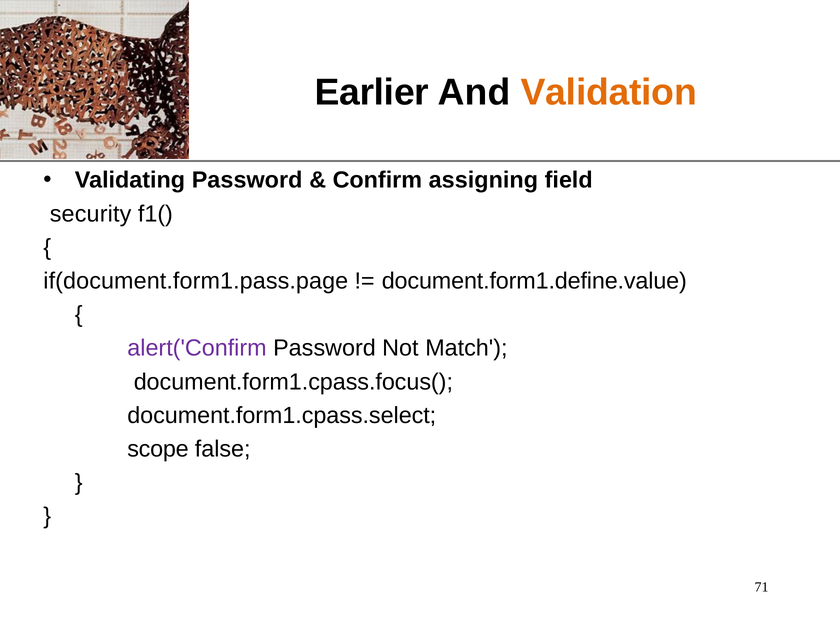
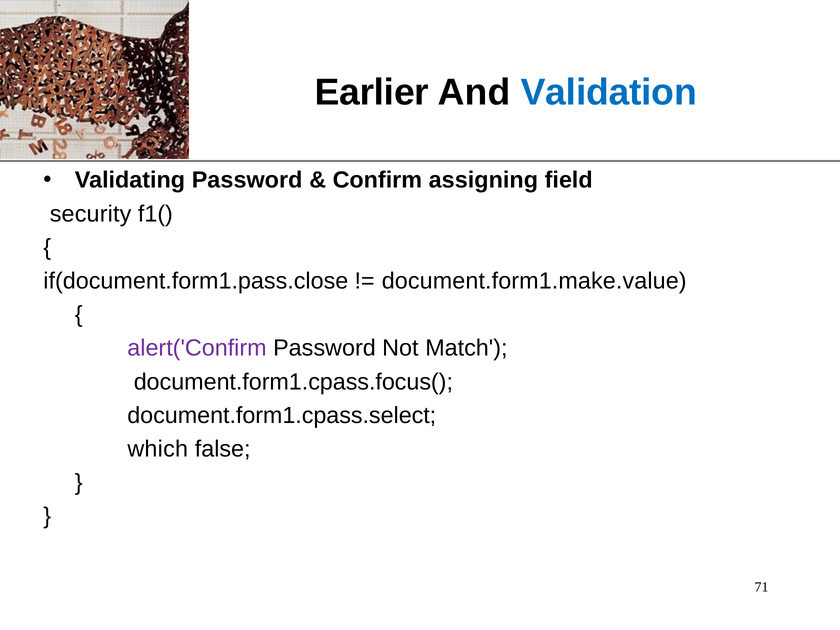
Validation colour: orange -> blue
if(document.form1.pass.page: if(document.form1.pass.page -> if(document.form1.pass.close
document.form1.define.value: document.form1.define.value -> document.form1.make.value
scope: scope -> which
